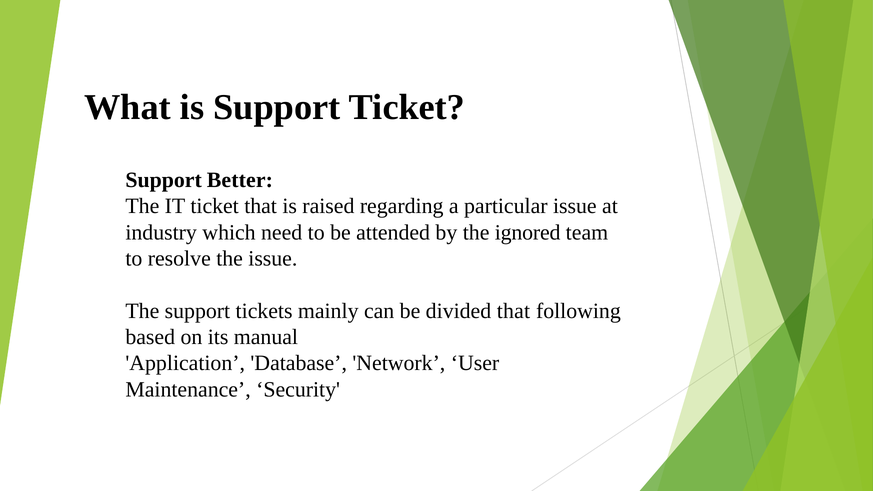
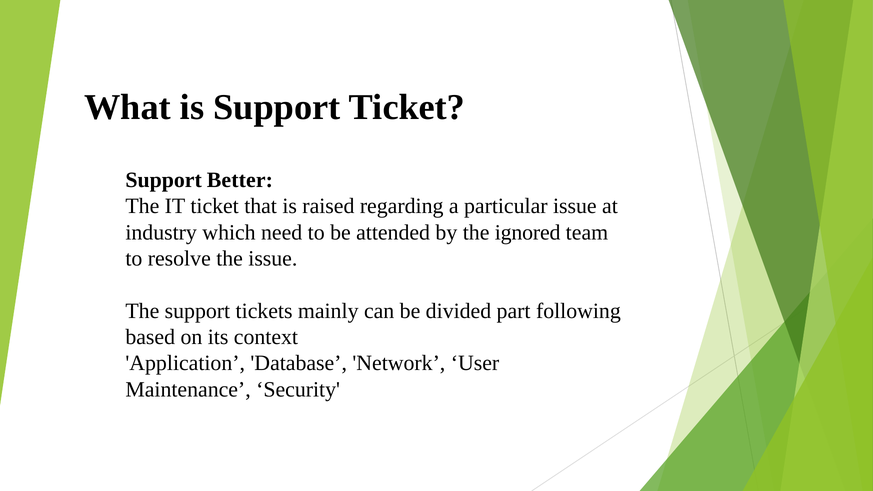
divided that: that -> part
manual: manual -> context
